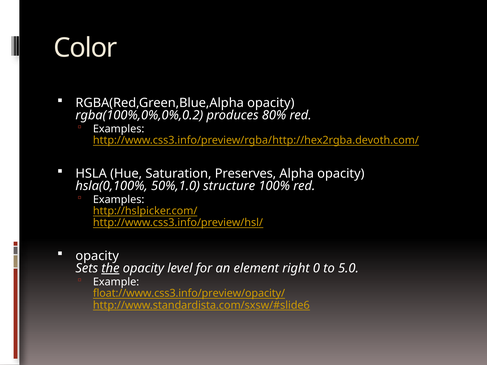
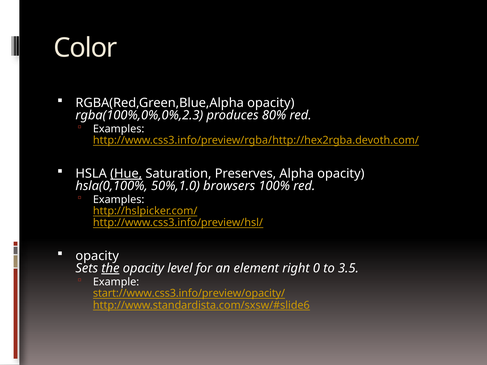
rgba(100%,0%,0%,0.2: rgba(100%,0%,0%,0.2 -> rgba(100%,0%,0%,2.3
Hue underline: none -> present
structure: structure -> browsers
5.0: 5.0 -> 3.5
float://www.css3.info/preview/opacity/: float://www.css3.info/preview/opacity/ -> start://www.css3.info/preview/opacity/
